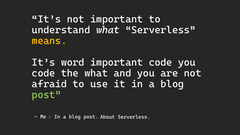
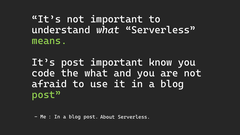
means colour: yellow -> light green
It’s word: word -> post
important code: code -> know
